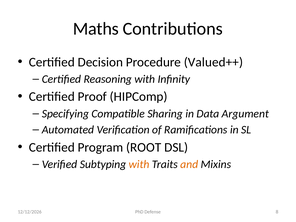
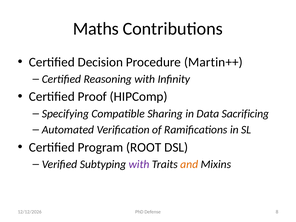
Valued++: Valued++ -> Martin++
Argument: Argument -> Sacrificing
with at (139, 164) colour: orange -> purple
